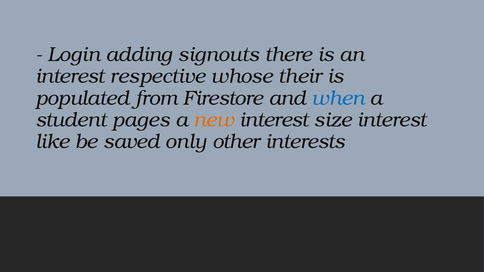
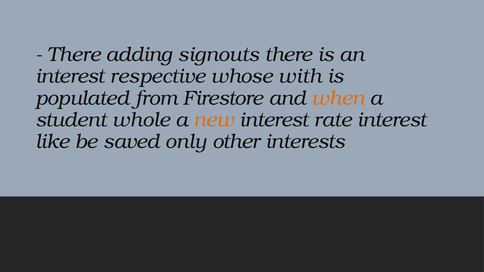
Login at (74, 55): Login -> There
their: their -> with
when colour: blue -> orange
pages: pages -> whole
size: size -> rate
